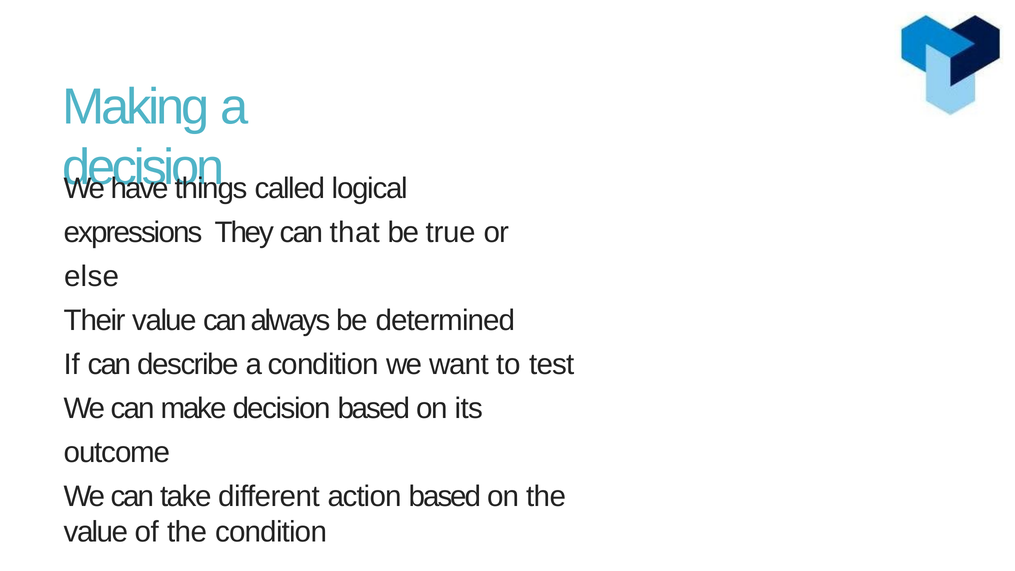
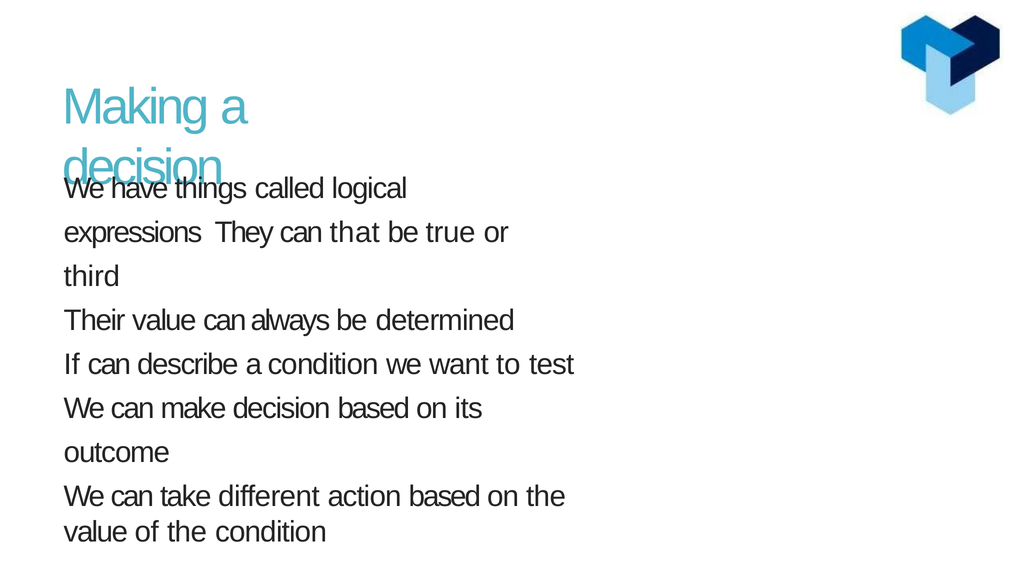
else: else -> third
